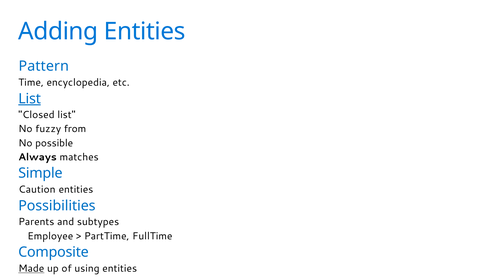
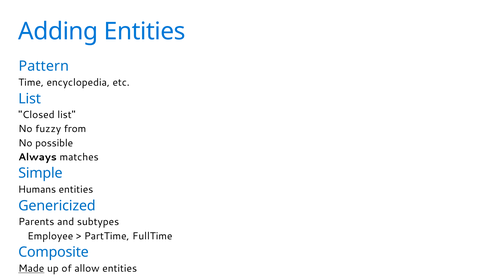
List at (30, 98) underline: present -> none
Caution: Caution -> Humans
Possibilities: Possibilities -> Genericized
using: using -> allow
